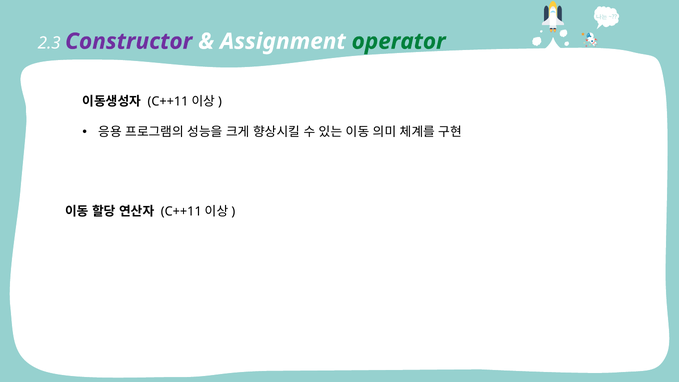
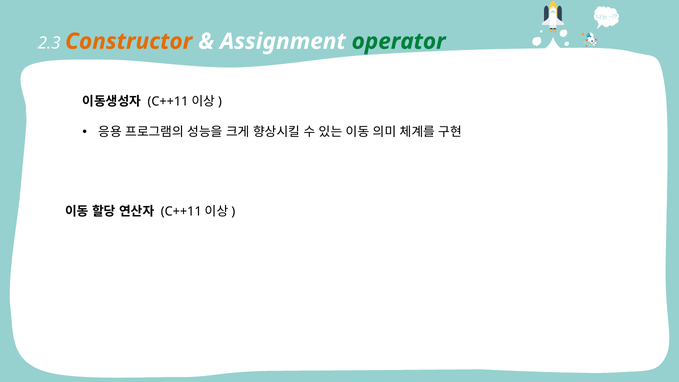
Constructor colour: purple -> orange
